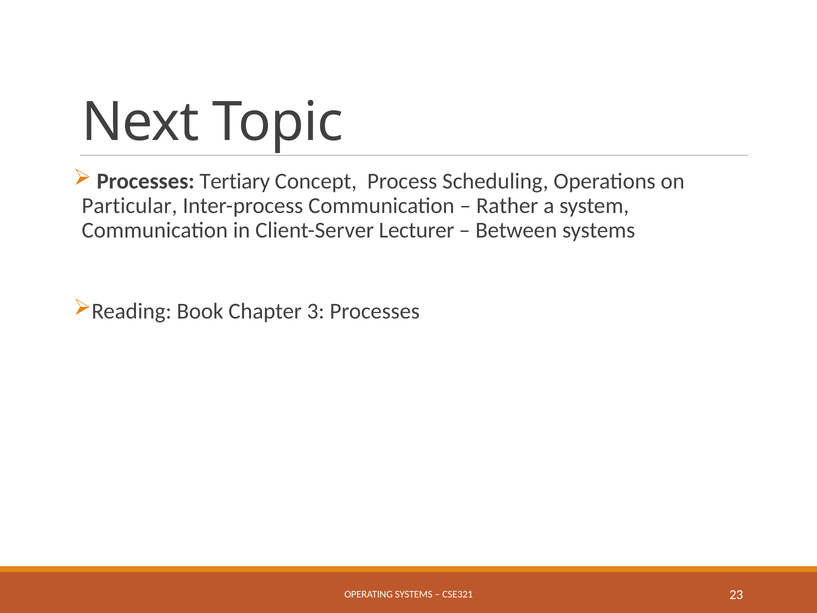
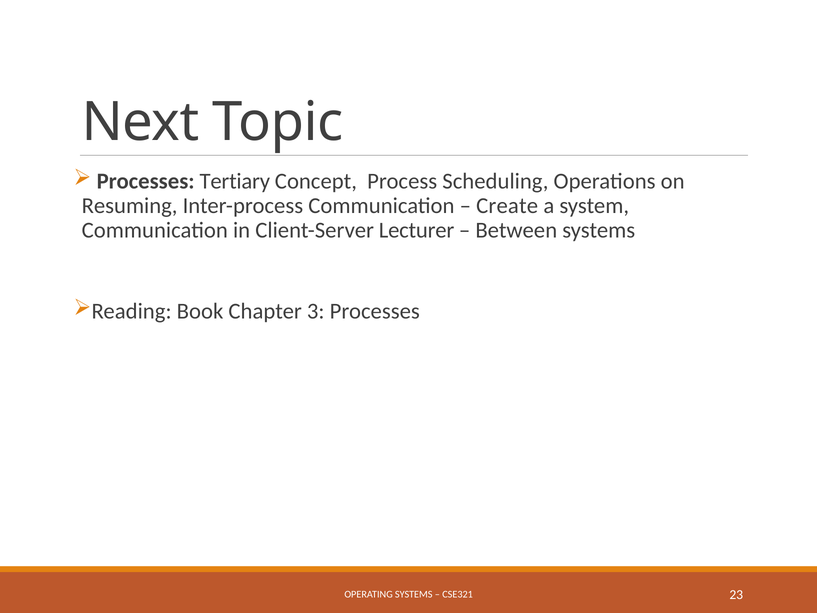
Particular: Particular -> Resuming
Rather: Rather -> Create
